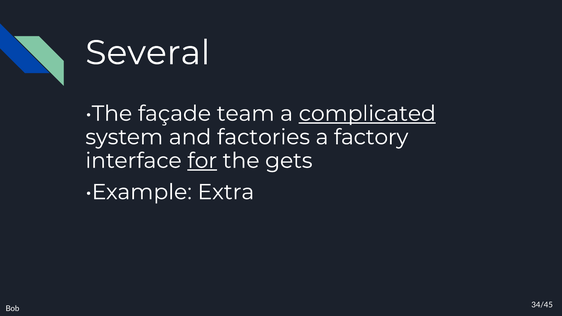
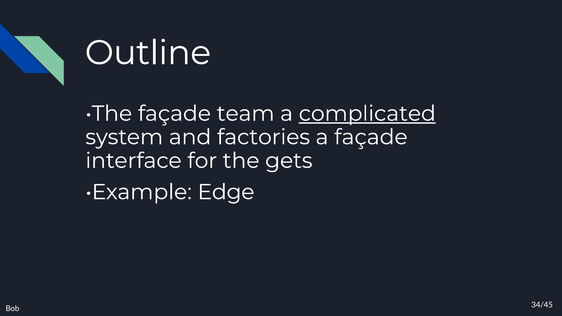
Several: Several -> Outline
a factory: factory -> façade
for underline: present -> none
Extra: Extra -> Edge
